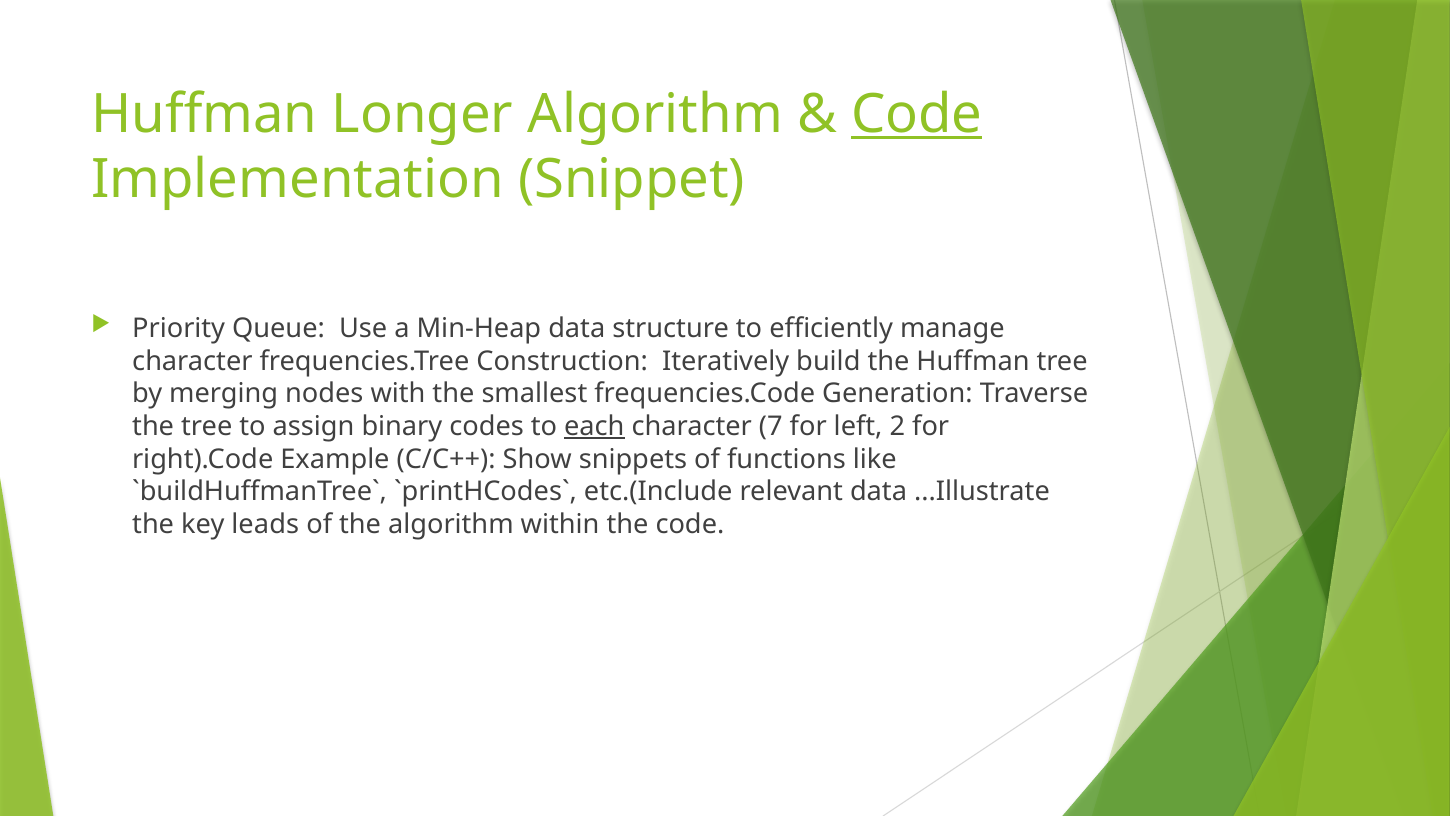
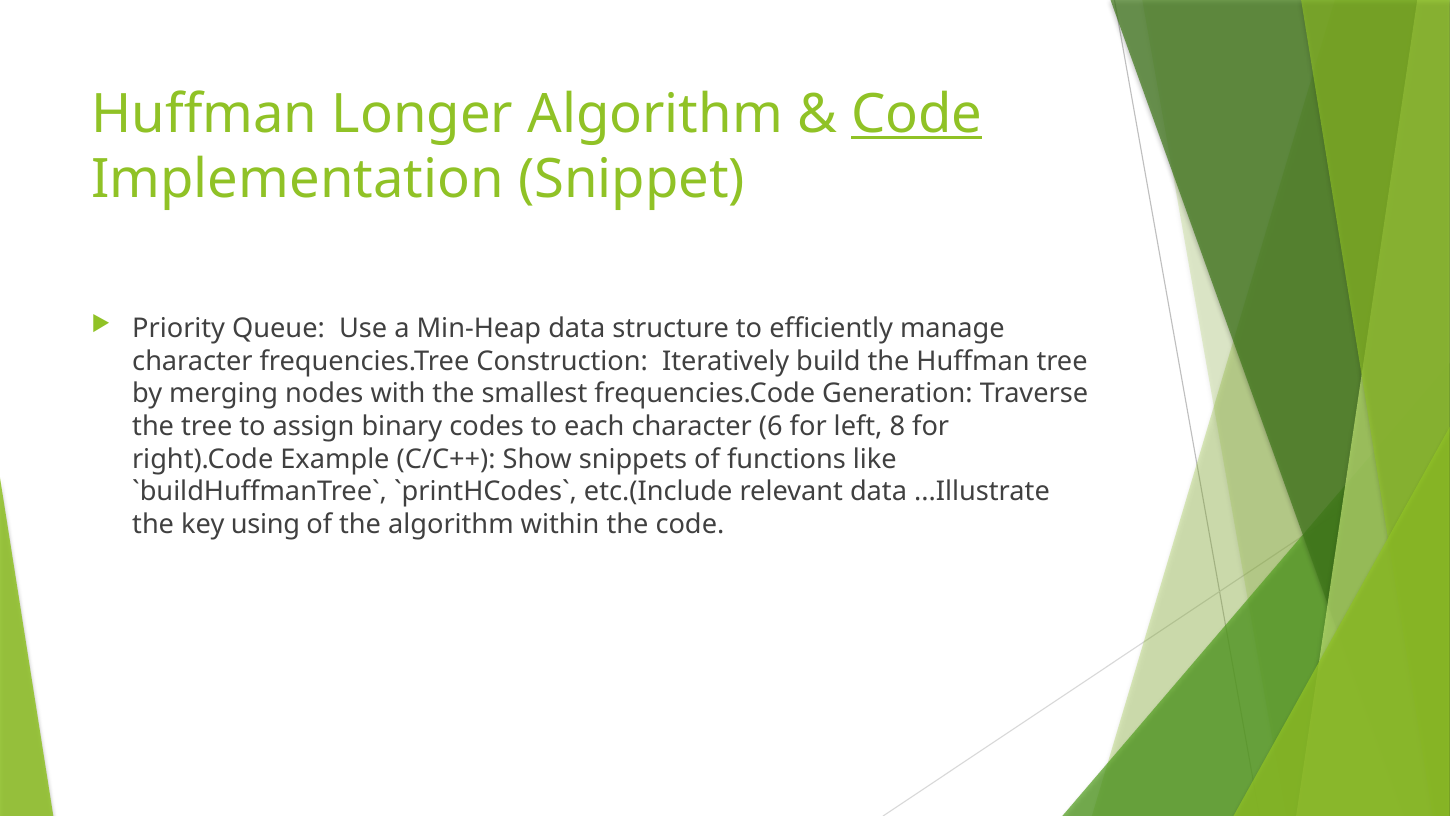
each underline: present -> none
7: 7 -> 6
2: 2 -> 8
leads: leads -> using
